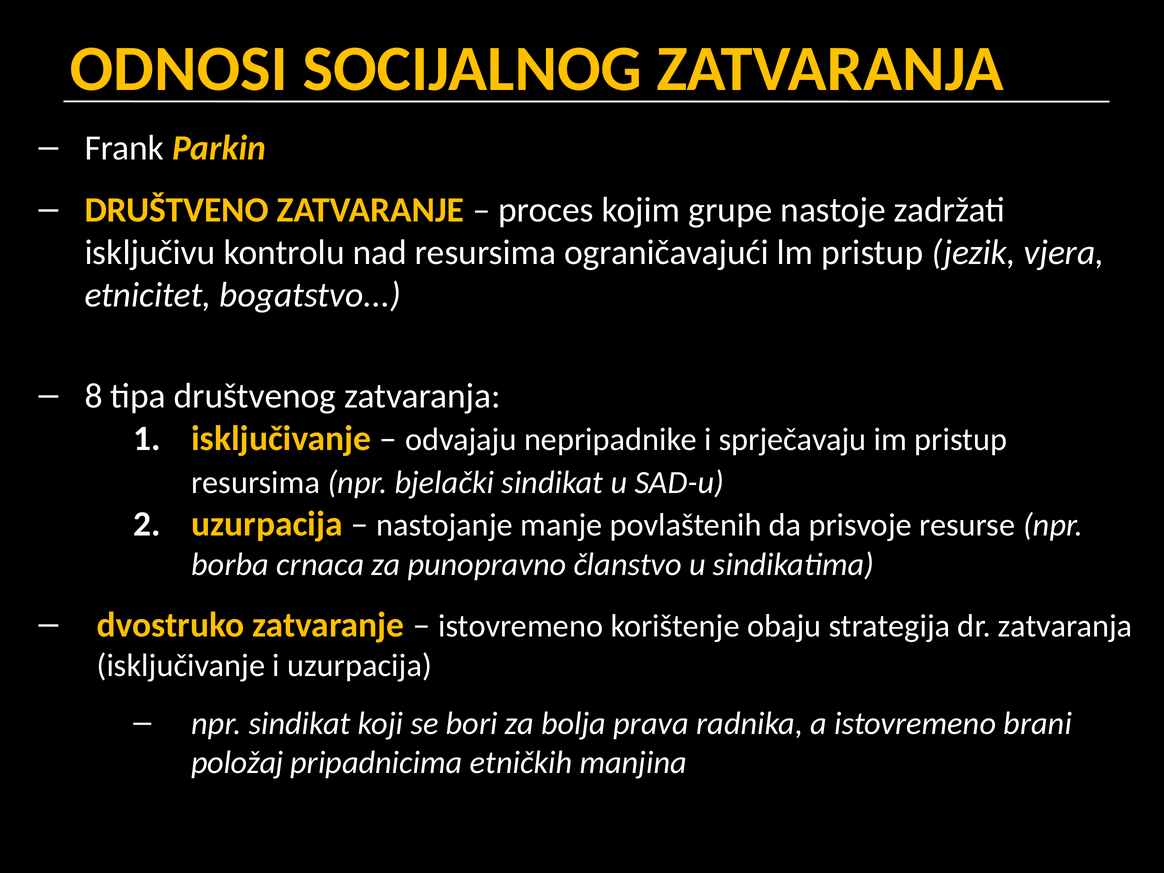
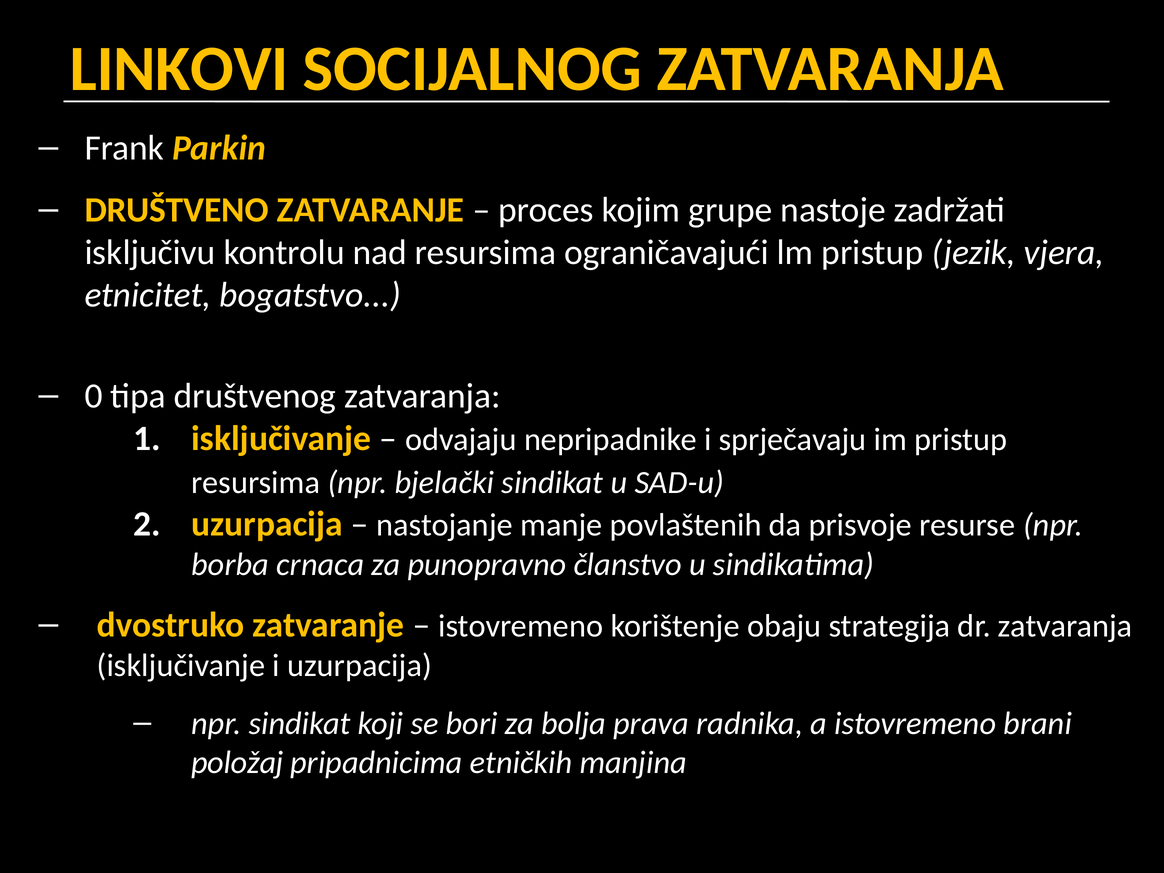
ODNOSI: ODNOSI -> LINKOVI
8: 8 -> 0
